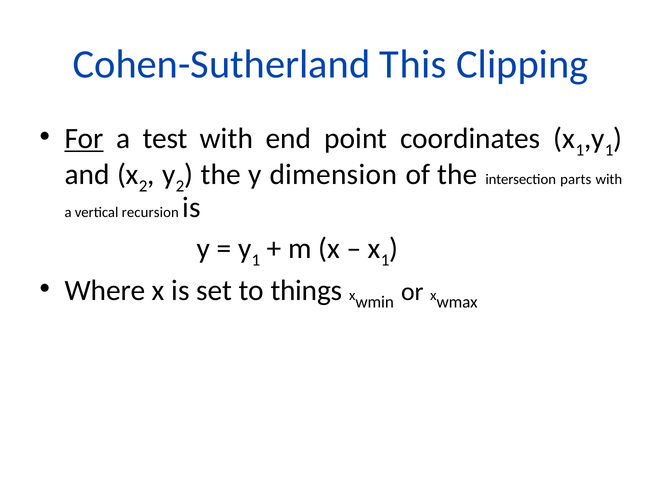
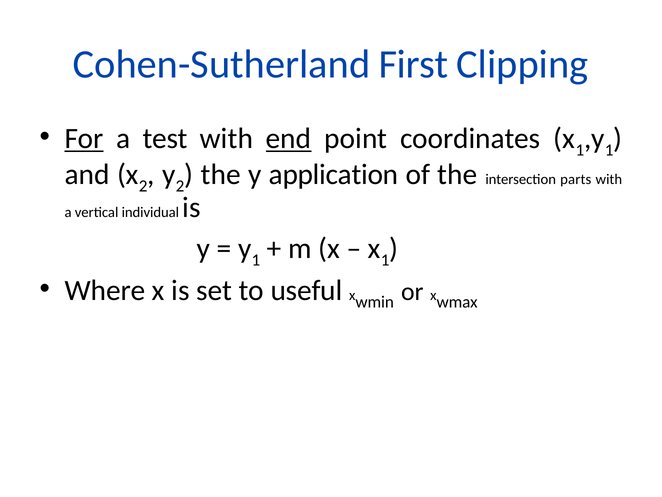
This: This -> First
end underline: none -> present
dimension: dimension -> application
recursion: recursion -> individual
things: things -> useful
